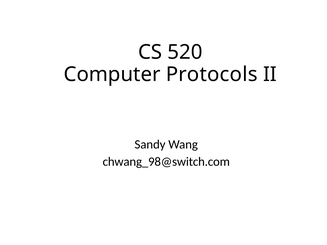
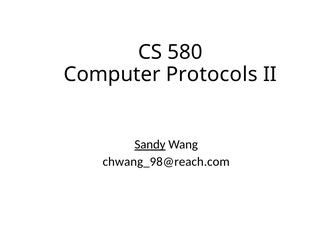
520: 520 -> 580
Sandy underline: none -> present
chwang_98@switch.com: chwang_98@switch.com -> chwang_98@reach.com
